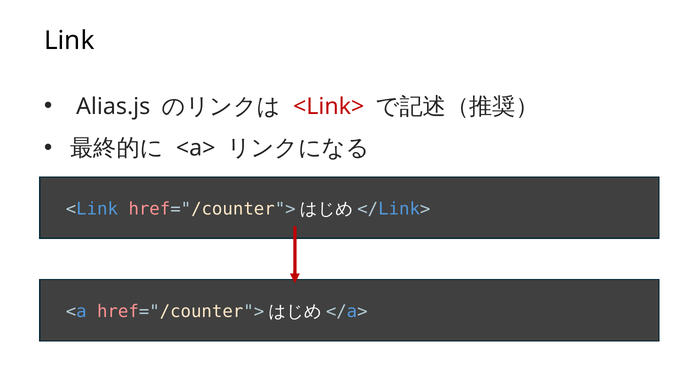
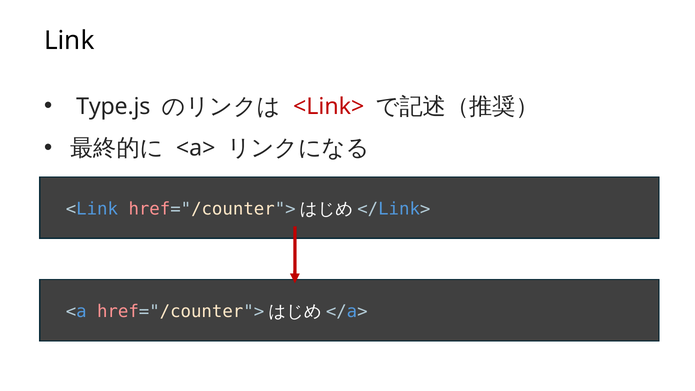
Alias.js: Alias.js -> Type.js
